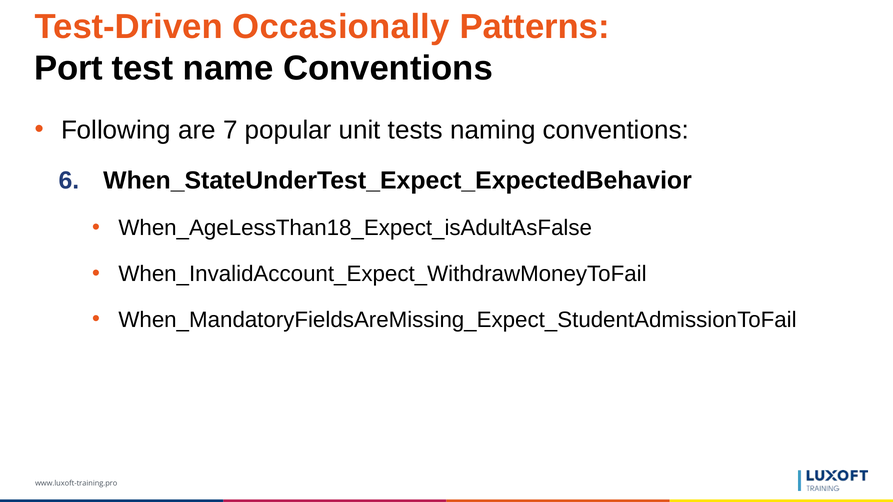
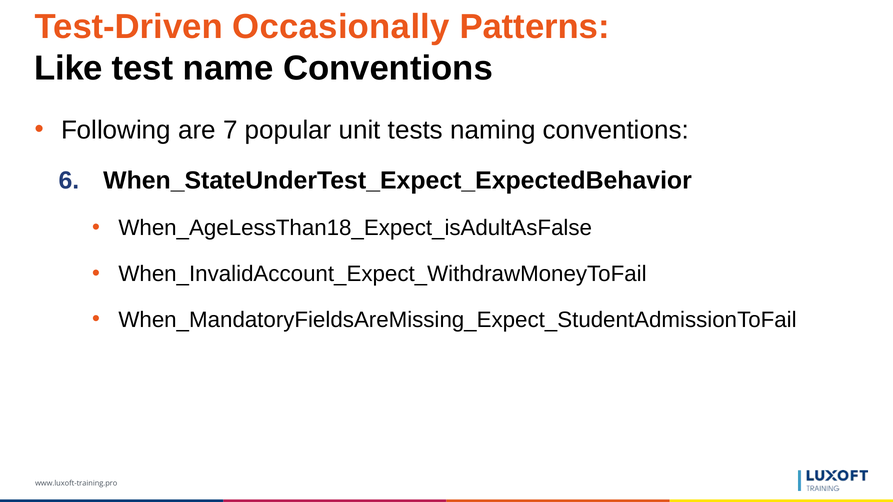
Port: Port -> Like
